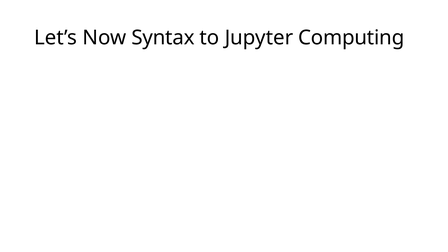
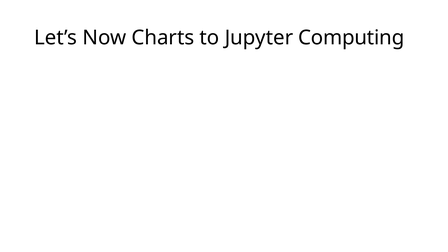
Syntax: Syntax -> Charts
